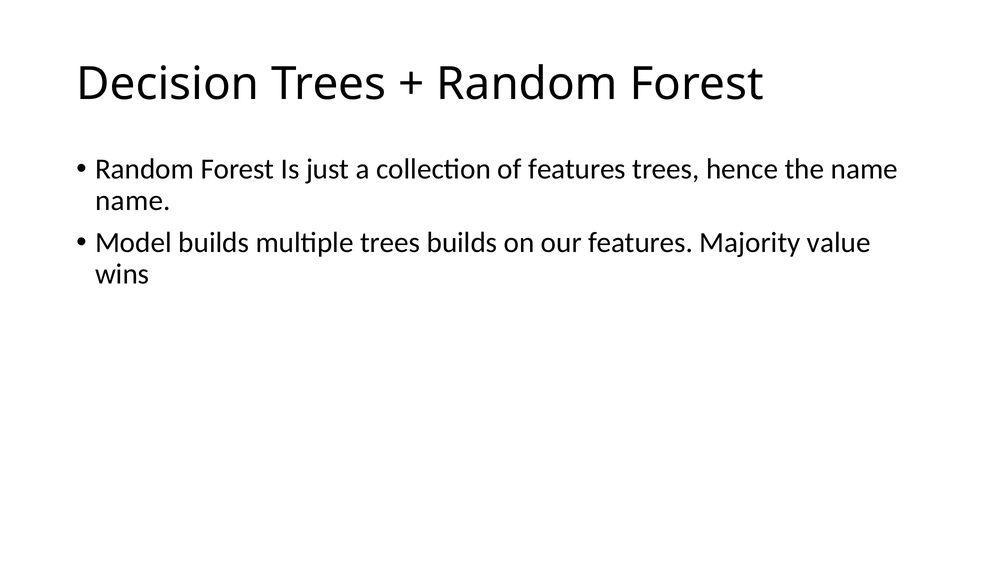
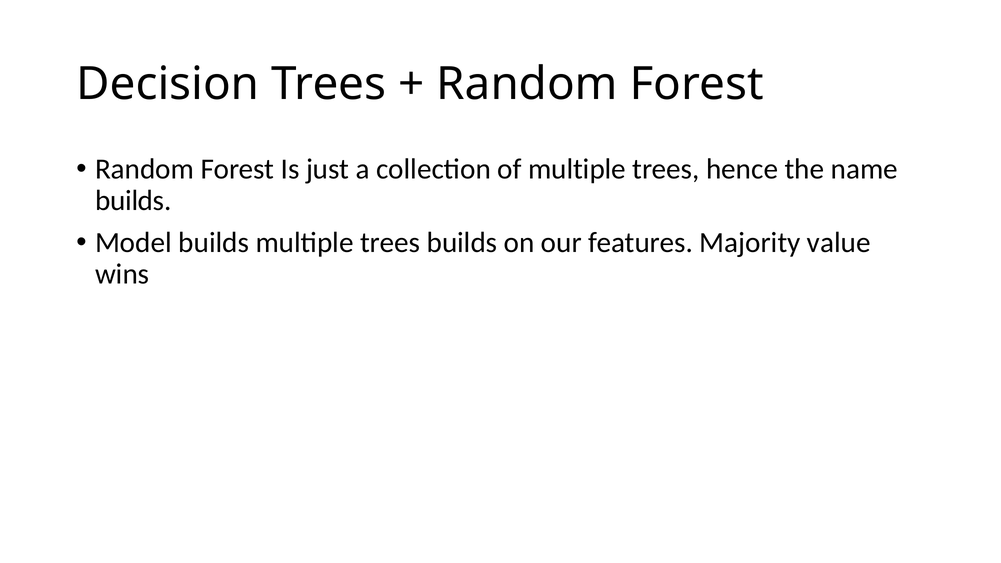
of features: features -> multiple
name at (133, 201): name -> builds
